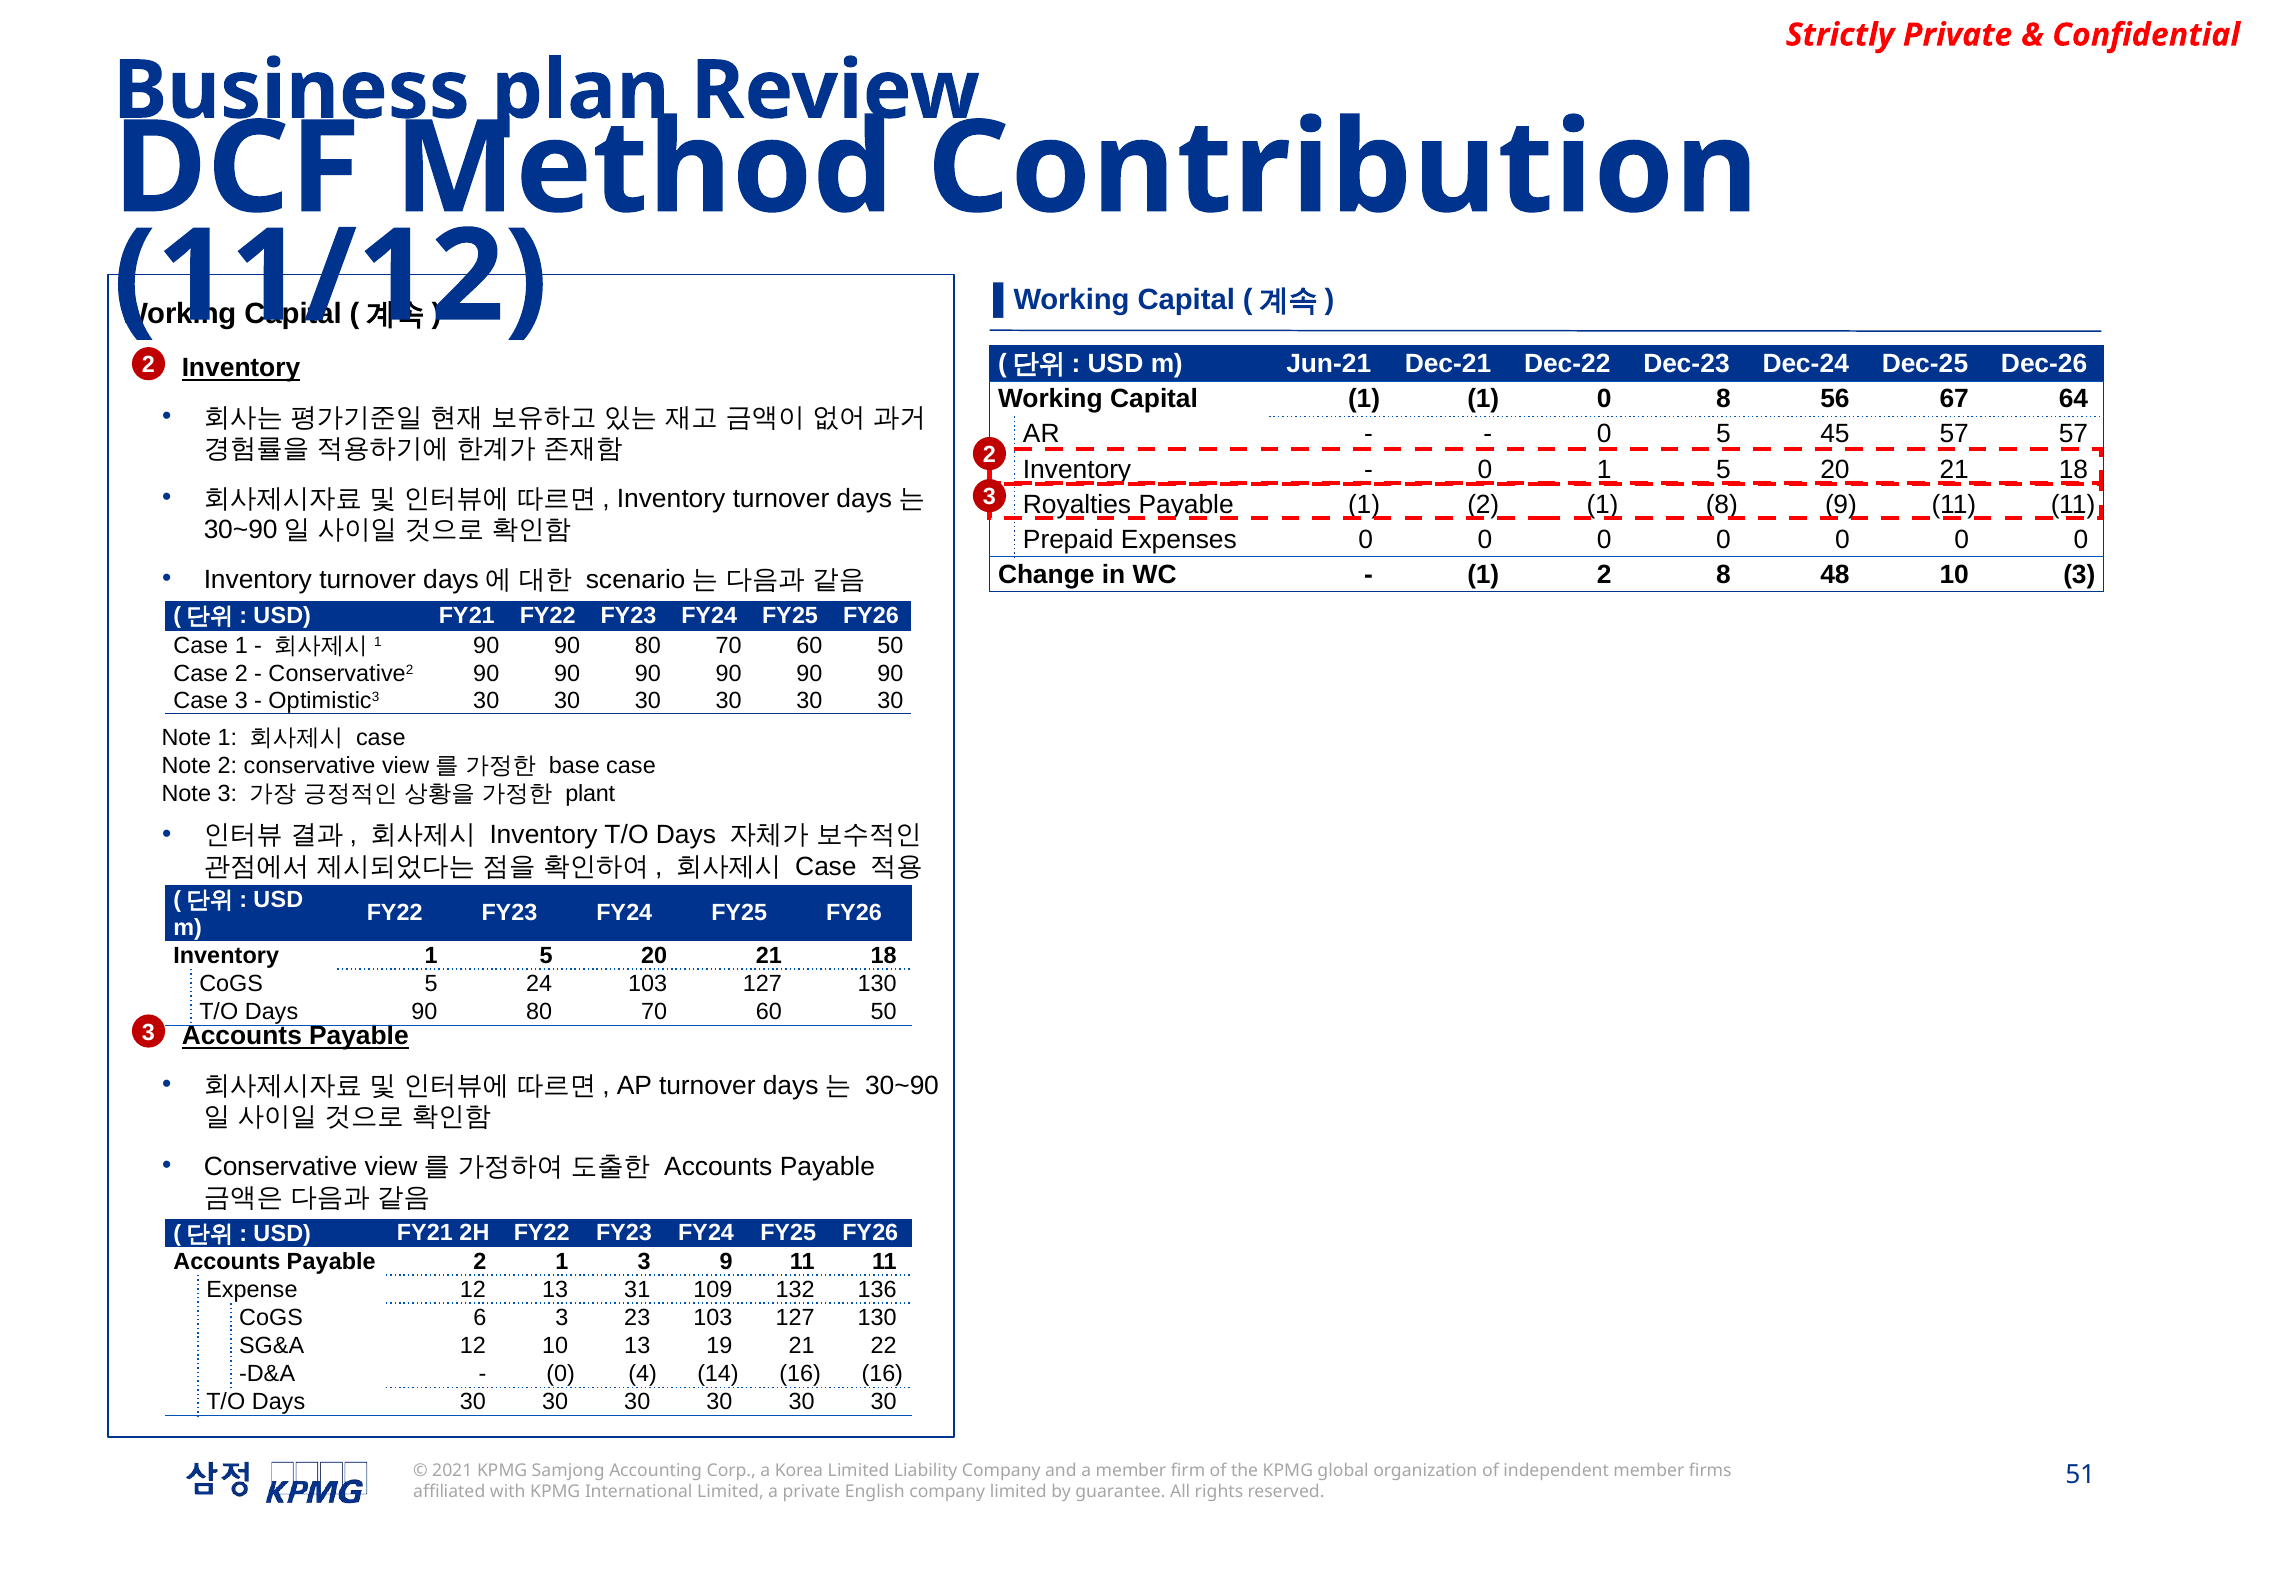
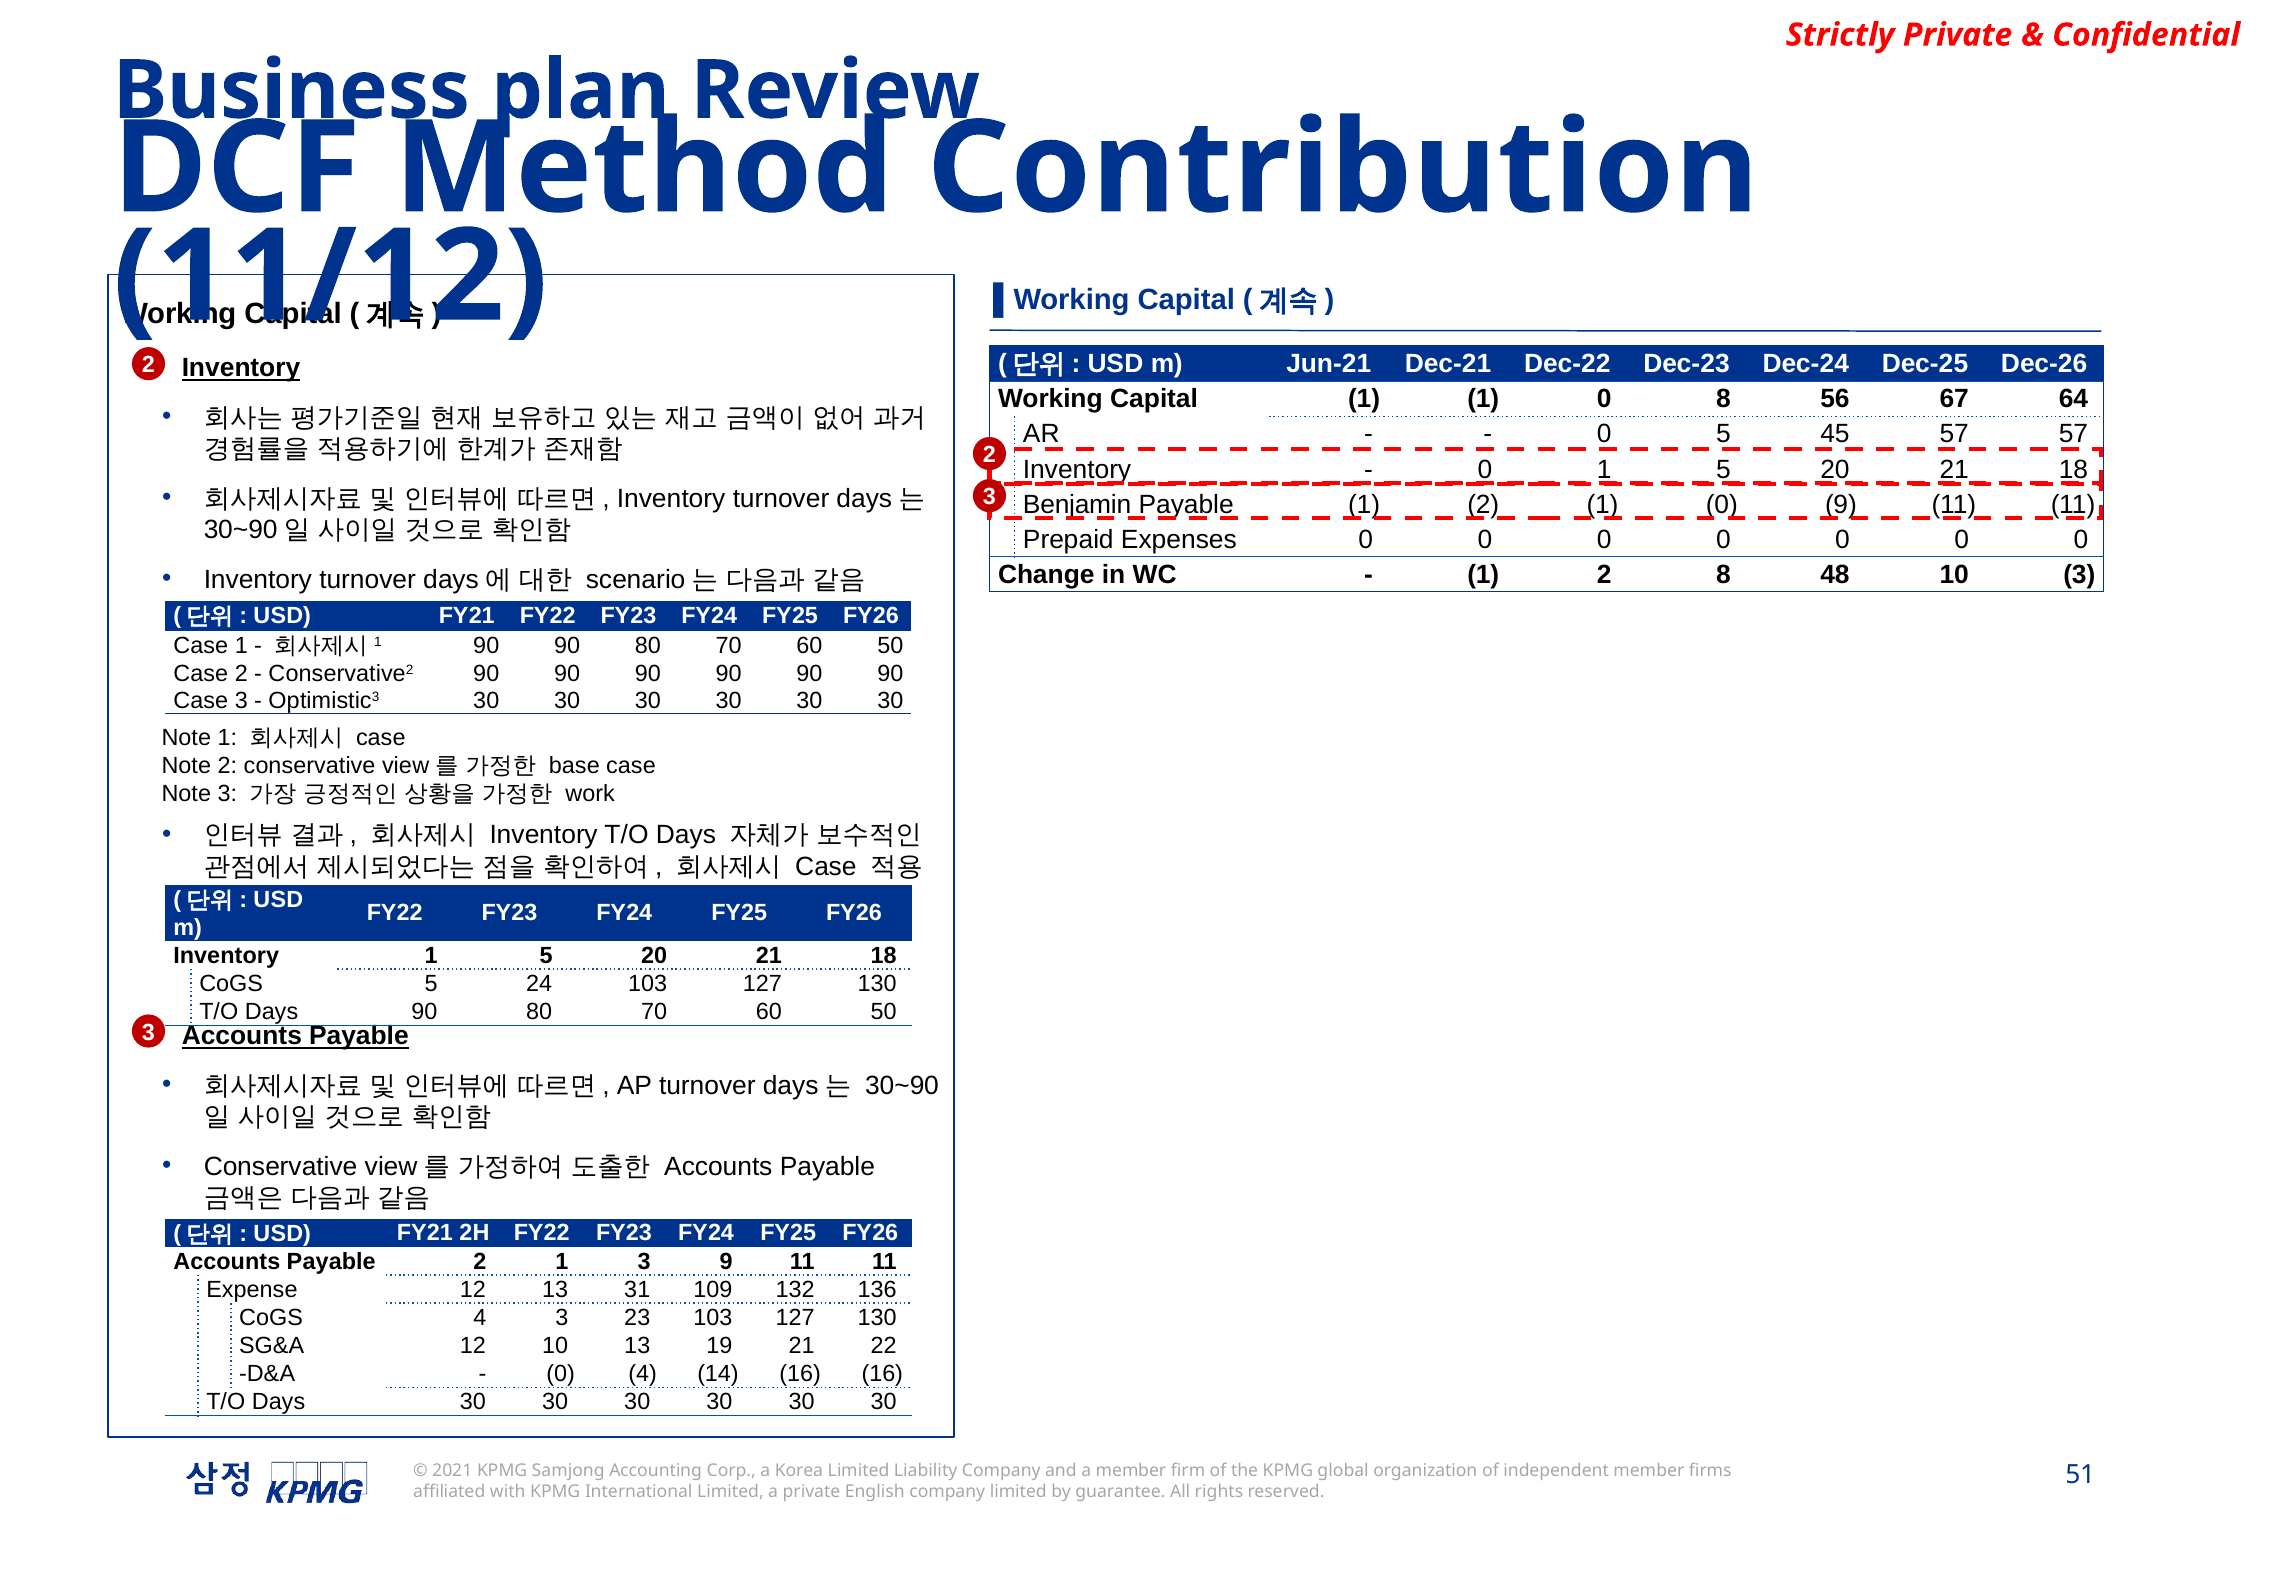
Royalties: Royalties -> Benjamin
2 1 8: 8 -> 0
plant: plant -> work
CoGS 6: 6 -> 4
